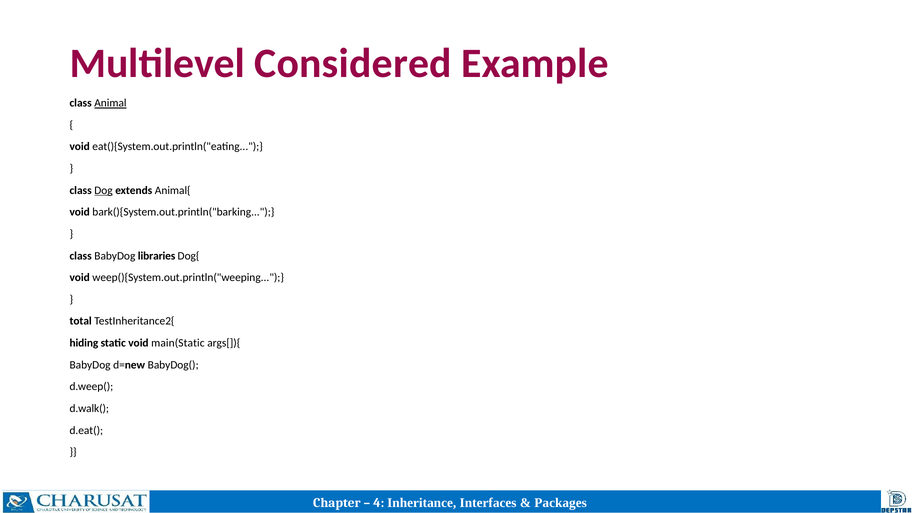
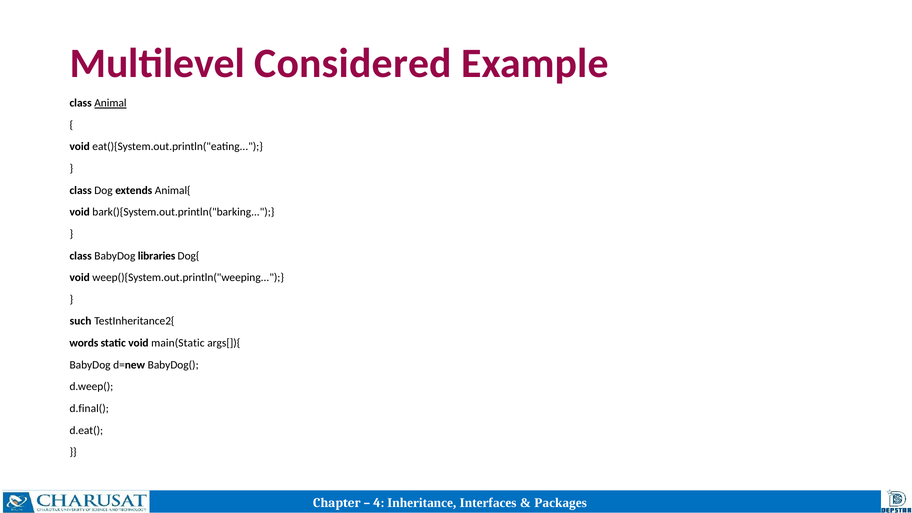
Dog underline: present -> none
total: total -> such
hiding: hiding -> words
d.walk(: d.walk( -> d.final(
